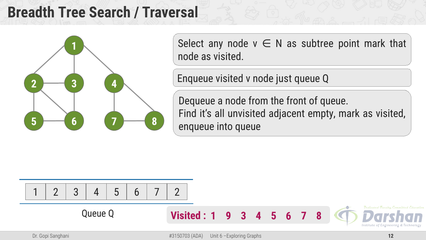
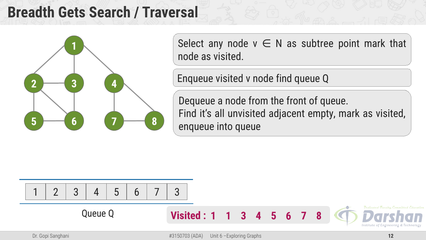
Tree: Tree -> Gets
node just: just -> find
4 2: 2 -> 3
1 9: 9 -> 1
